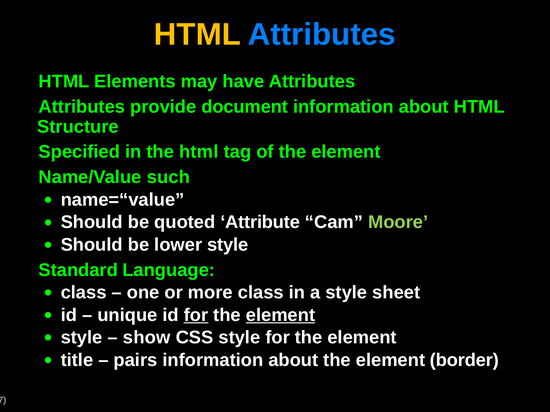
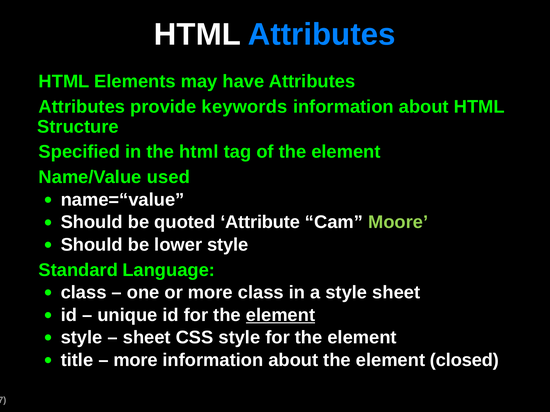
HTML at (197, 35) colour: yellow -> white
document: document -> keywords
such: such -> used
for at (196, 315) underline: present -> none
show at (147, 338): show -> sheet
pairs at (135, 360): pairs -> more
border: border -> closed
